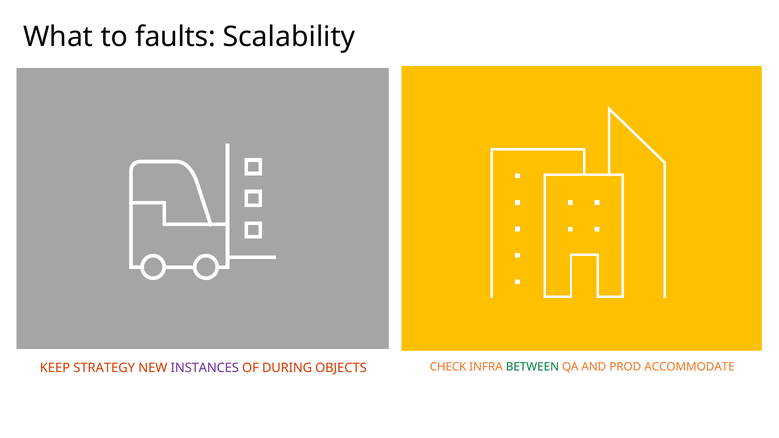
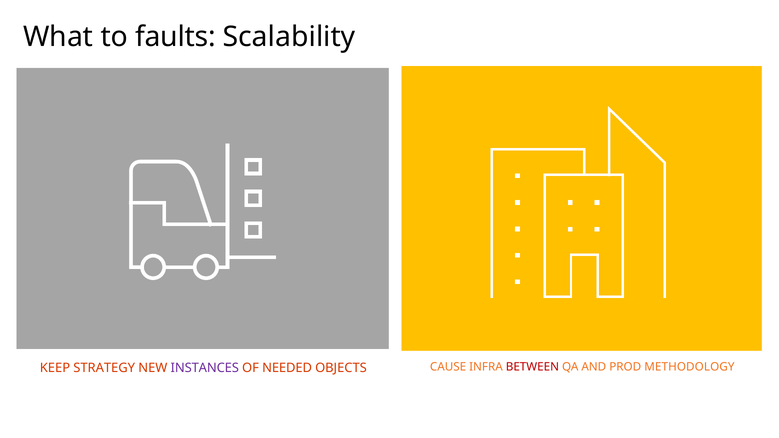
DURING: DURING -> NEEDED
CHECK: CHECK -> CAUSE
BETWEEN colour: green -> red
ACCOMMODATE: ACCOMMODATE -> METHODOLOGY
